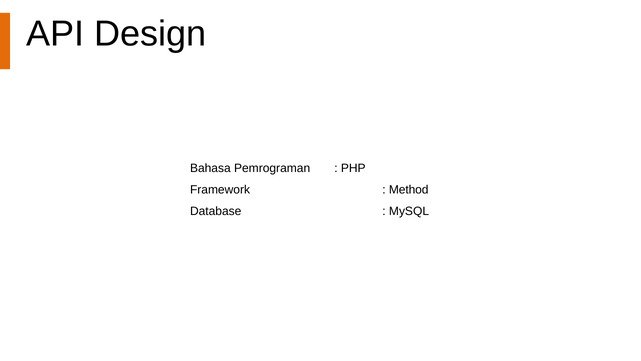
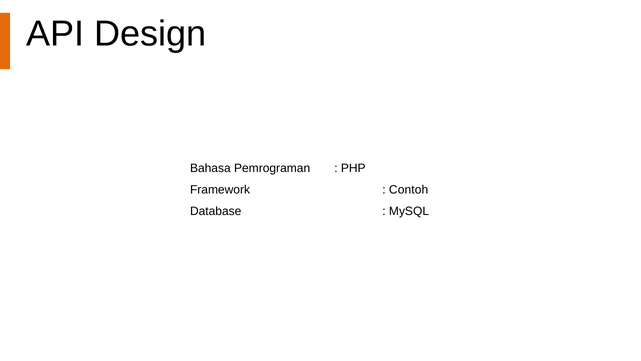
Method: Method -> Contoh
